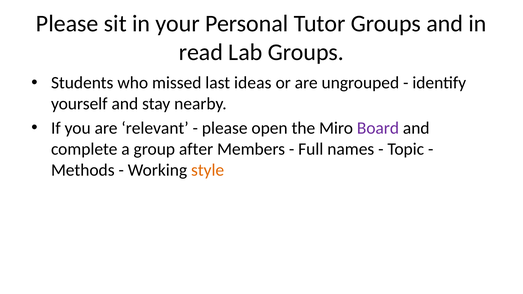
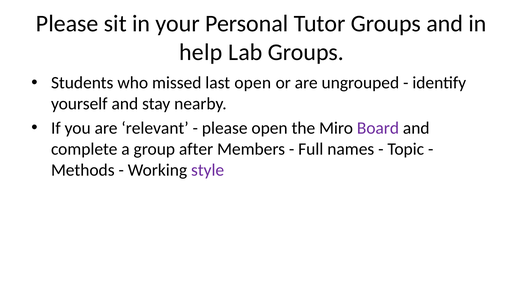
read: read -> help
last ideas: ideas -> open
style colour: orange -> purple
